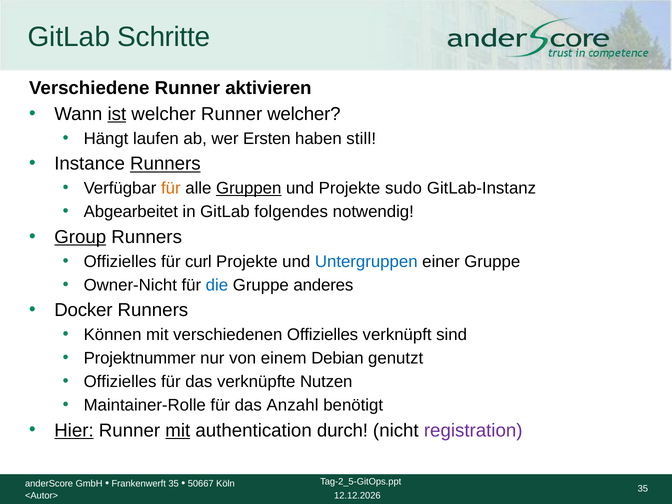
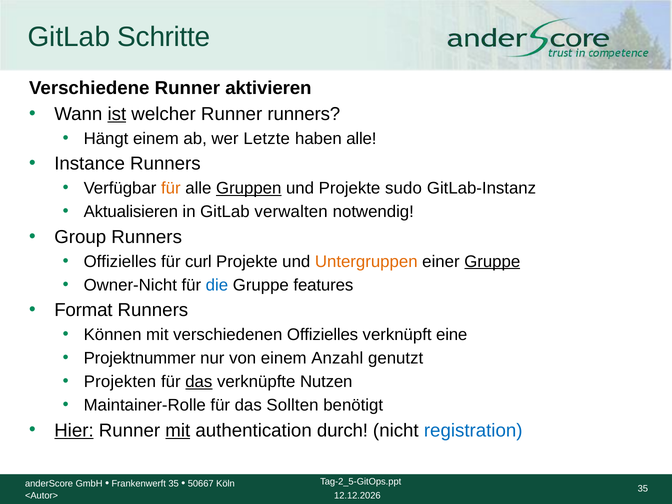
Runner welcher: welcher -> runners
Hängt laufen: laufen -> einem
Ersten: Ersten -> Letzte
haben still: still -> alle
Runners at (165, 164) underline: present -> none
Abgearbeitet: Abgearbeitet -> Aktualisieren
folgendes: folgendes -> verwalten
Group underline: present -> none
Untergruppen colour: blue -> orange
Gruppe at (492, 261) underline: none -> present
anderes: anderes -> features
Docker: Docker -> Format
sind: sind -> eine
Debian: Debian -> Anzahl
Offizielles at (120, 382): Offizielles -> Projekten
das at (199, 382) underline: none -> present
Anzahl: Anzahl -> Sollten
registration colour: purple -> blue
